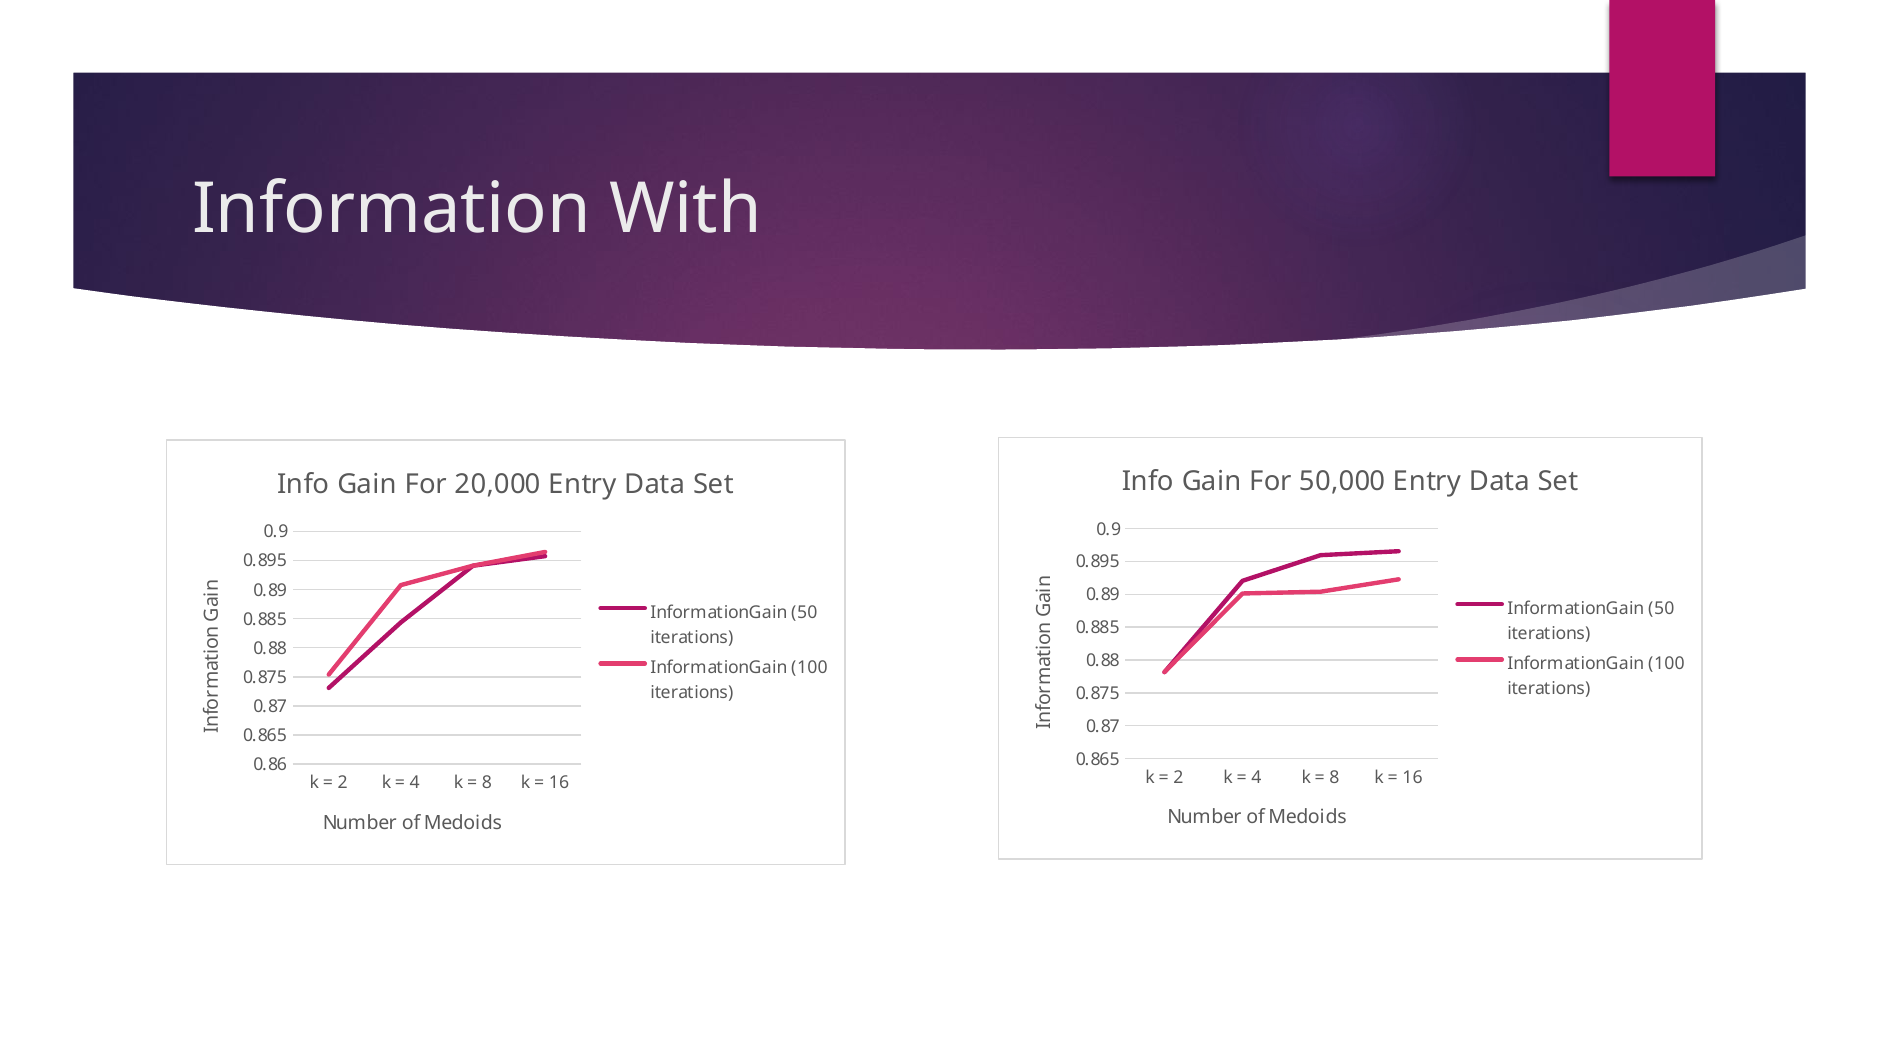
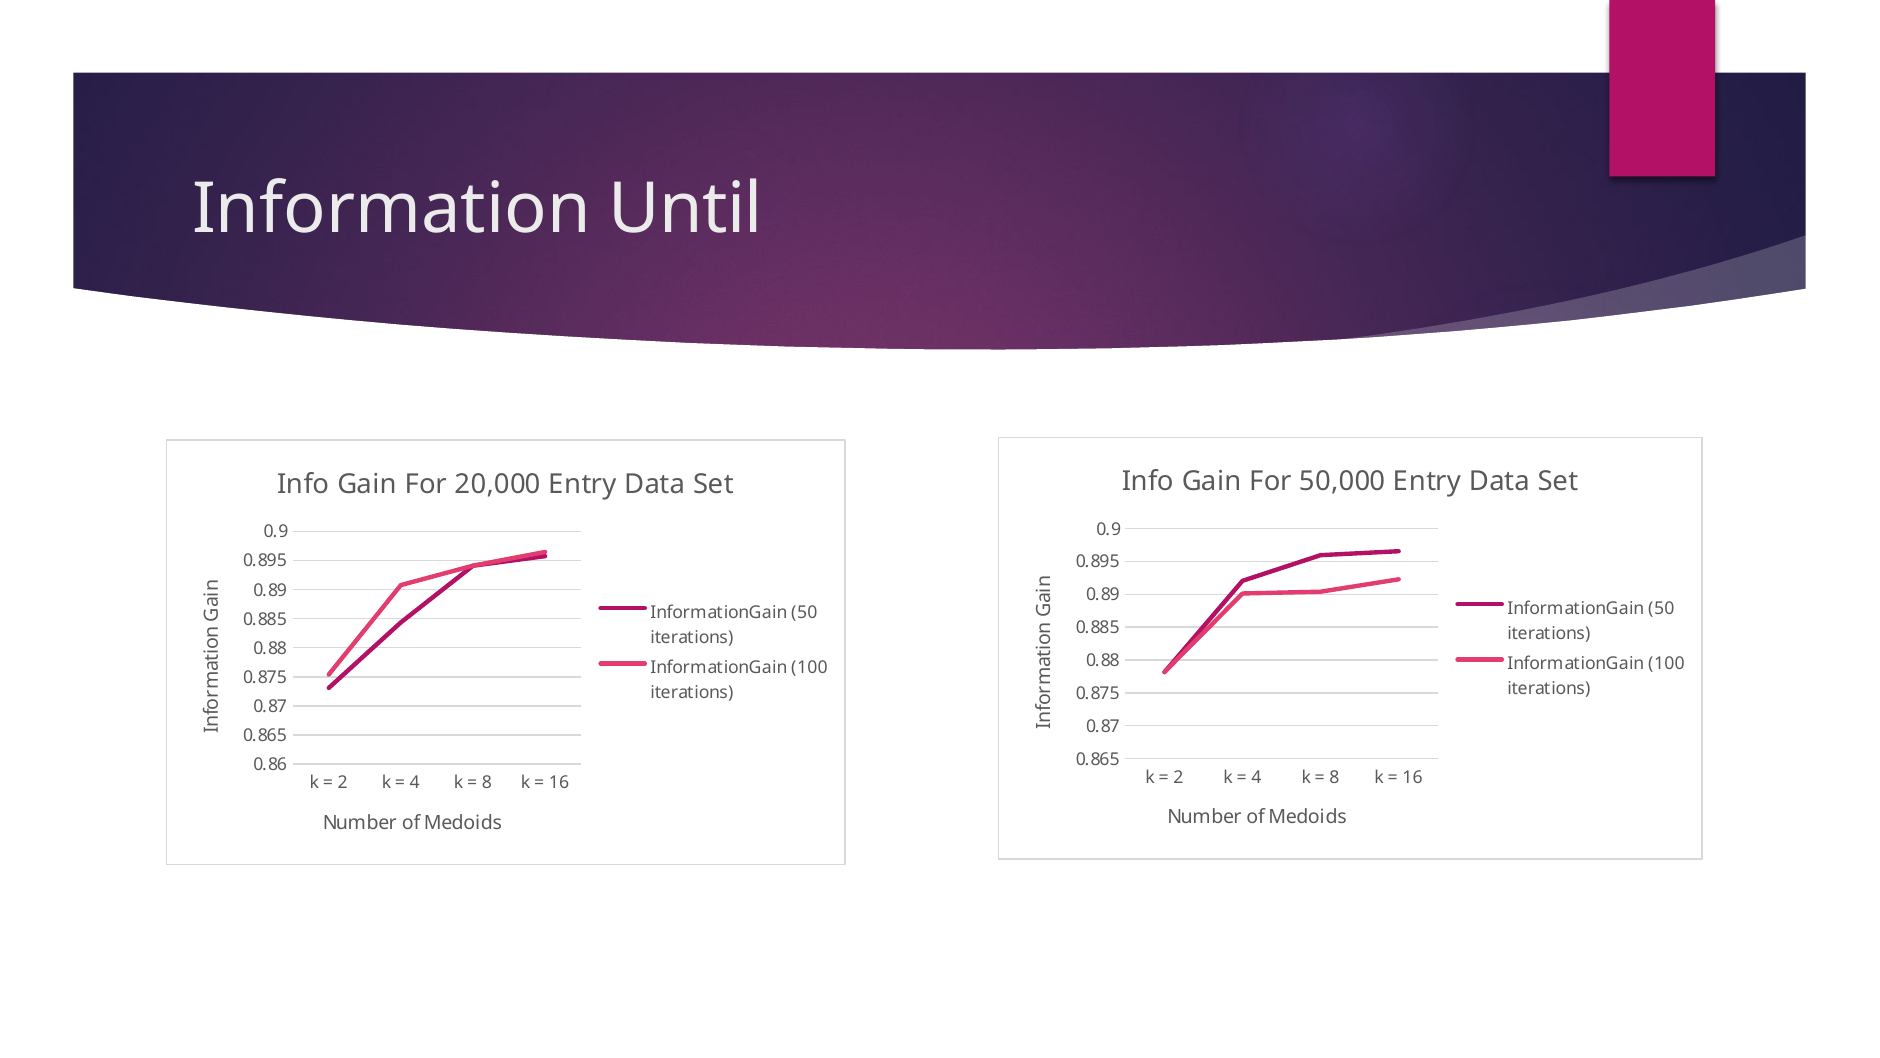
With: With -> Until
